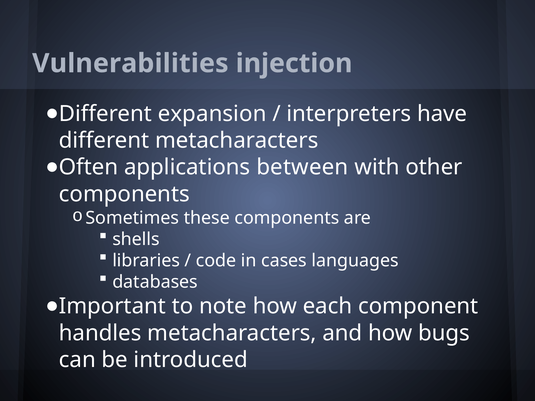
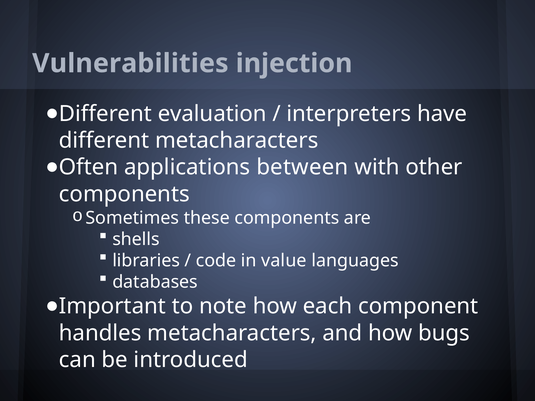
expansion: expansion -> evaluation
cases: cases -> value
